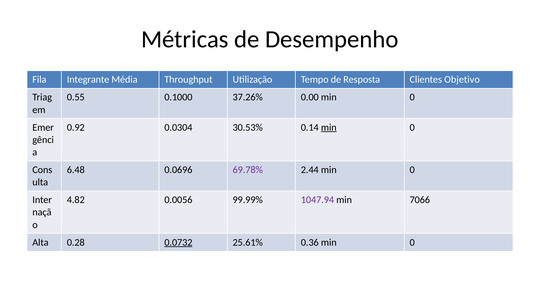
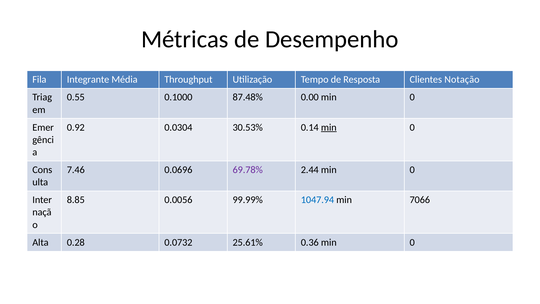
Objetivo: Objetivo -> Notação
37.26%: 37.26% -> 87.48%
6.48: 6.48 -> 7.46
4.82: 4.82 -> 8.85
1047.94 colour: purple -> blue
0.0732 underline: present -> none
